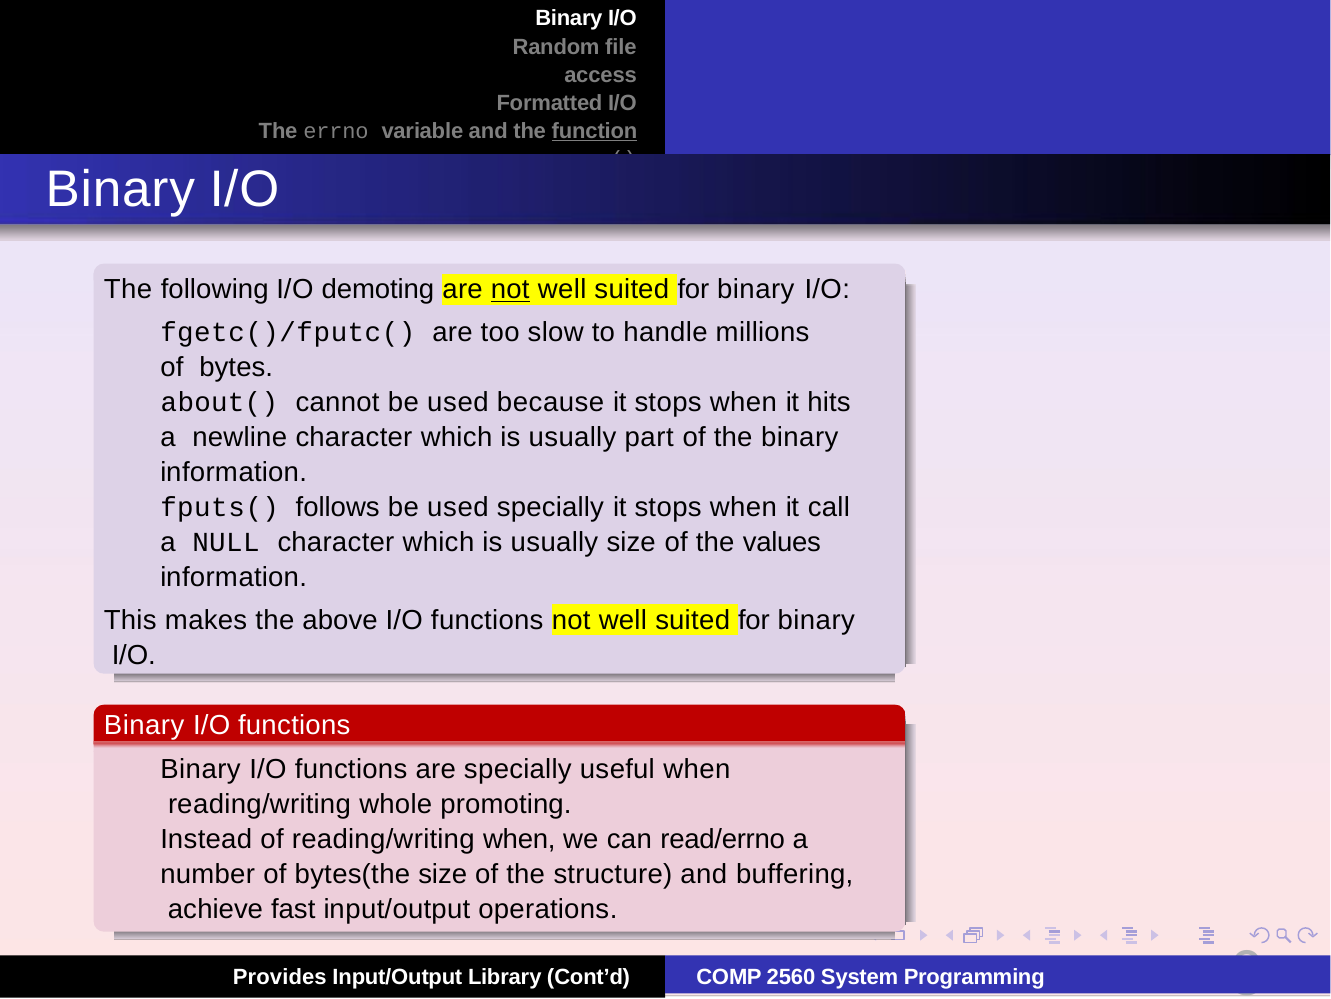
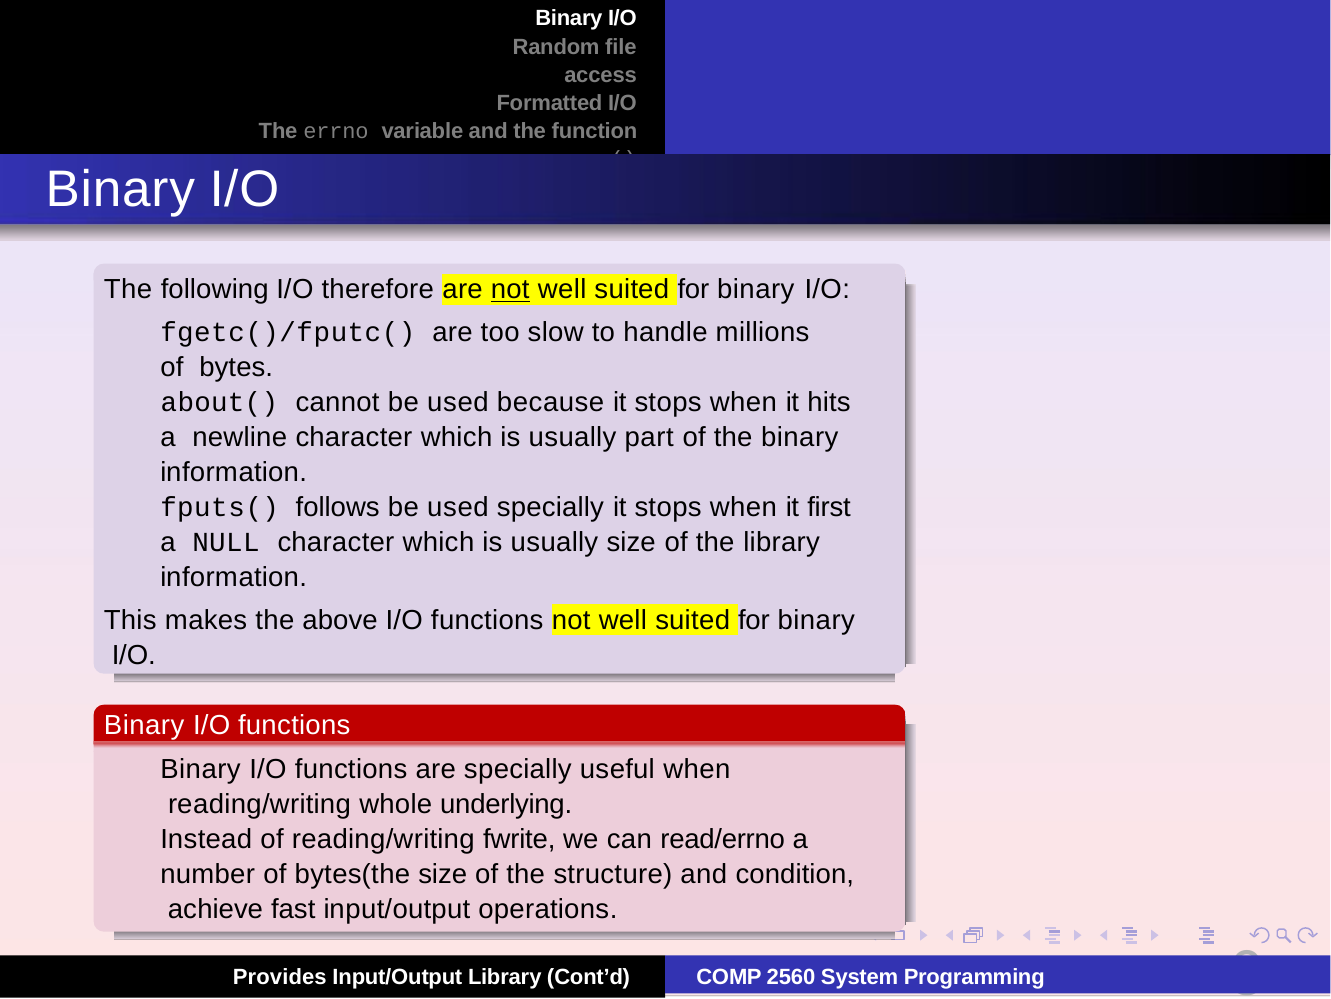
function underline: present -> none
demoting: demoting -> therefore
call: call -> first
the values: values -> library
promoting: promoting -> underlying
reading/writing when: when -> fwrite
buffering: buffering -> condition
